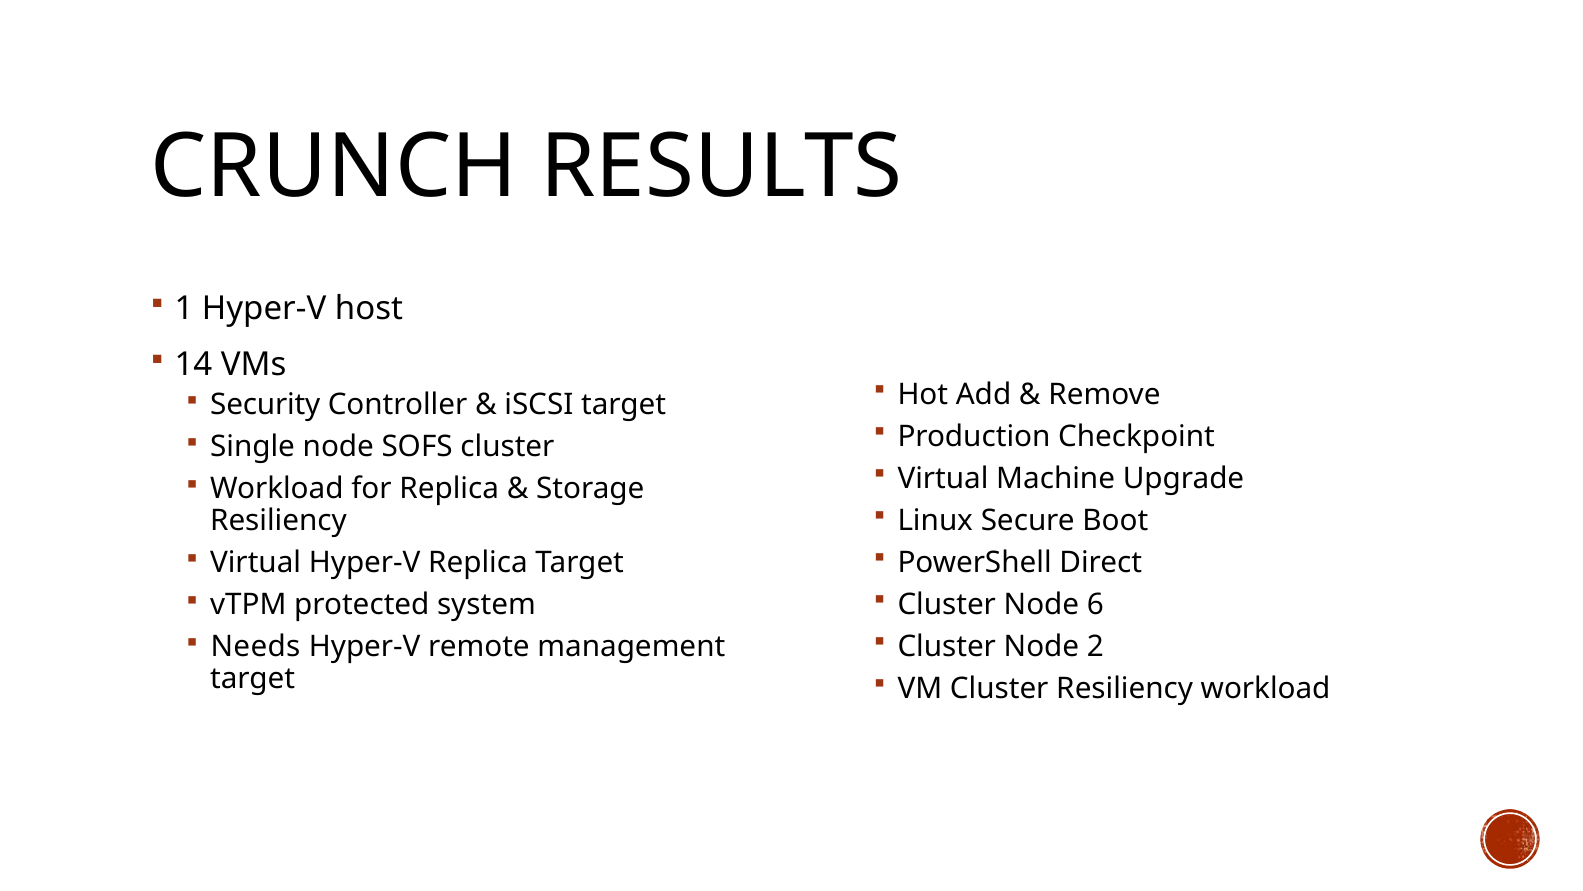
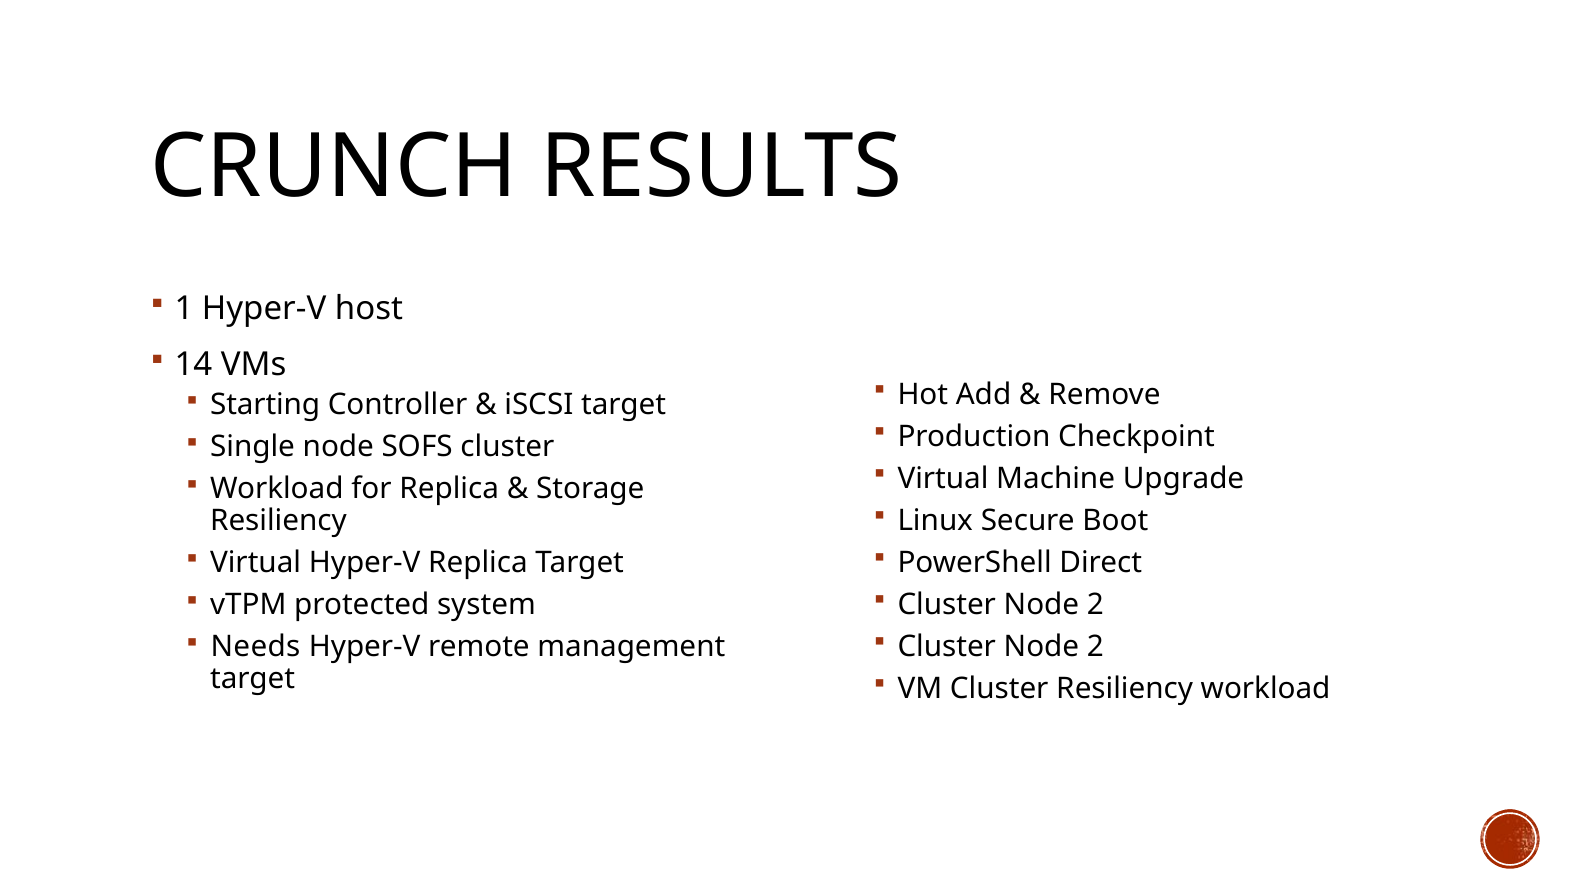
Security: Security -> Starting
6 at (1095, 604): 6 -> 2
